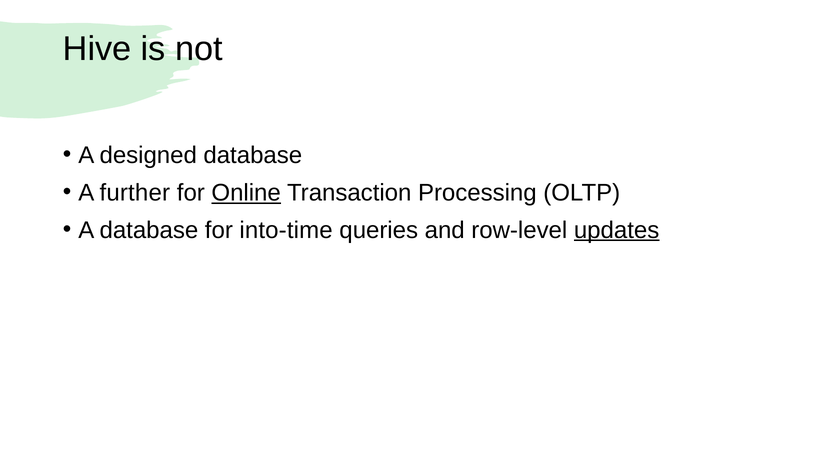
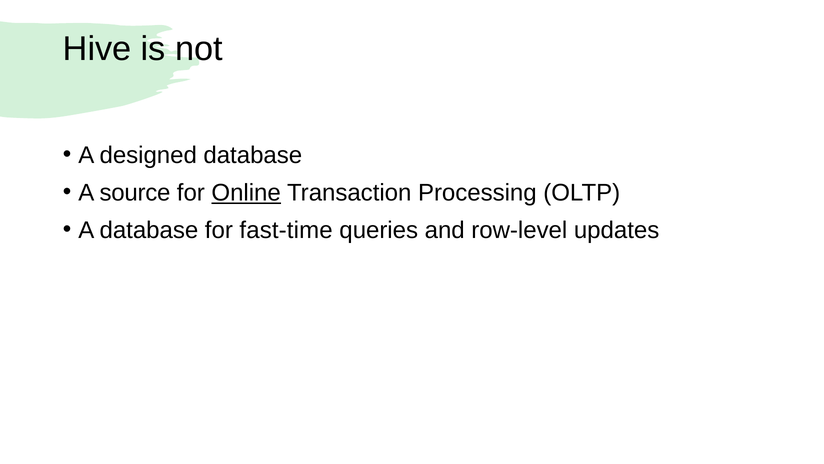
further: further -> source
into-time: into-time -> fast-time
updates underline: present -> none
